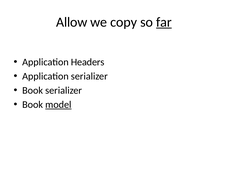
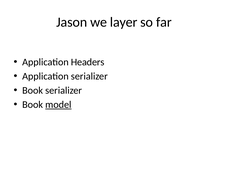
Allow: Allow -> Jason
copy: copy -> layer
far underline: present -> none
